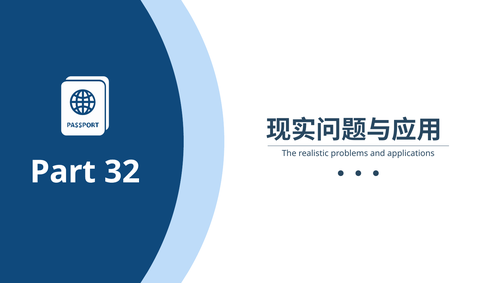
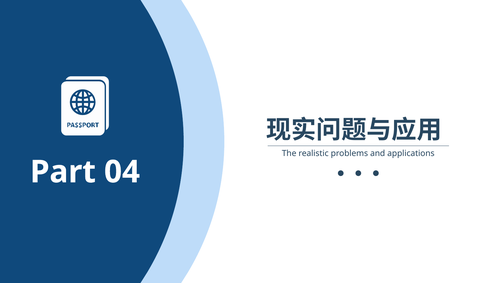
32: 32 -> 04
